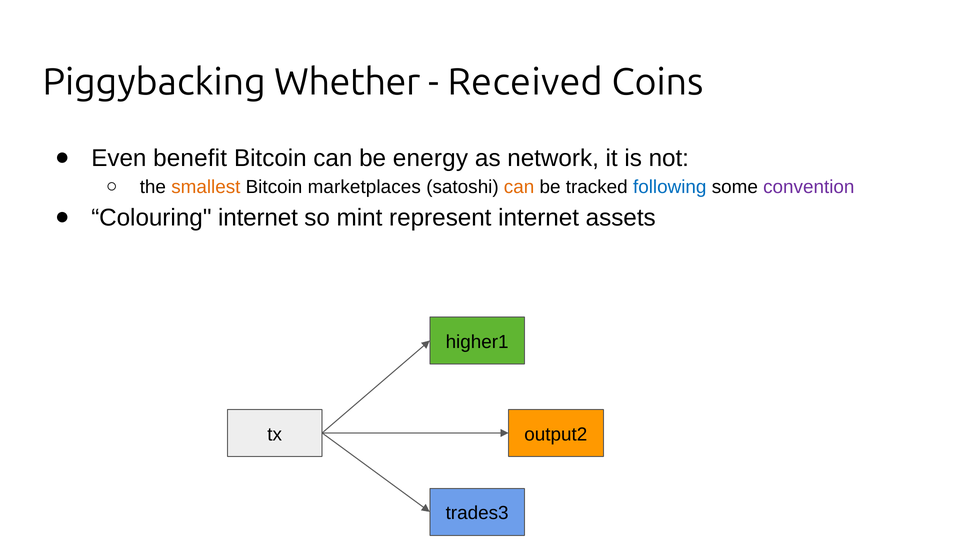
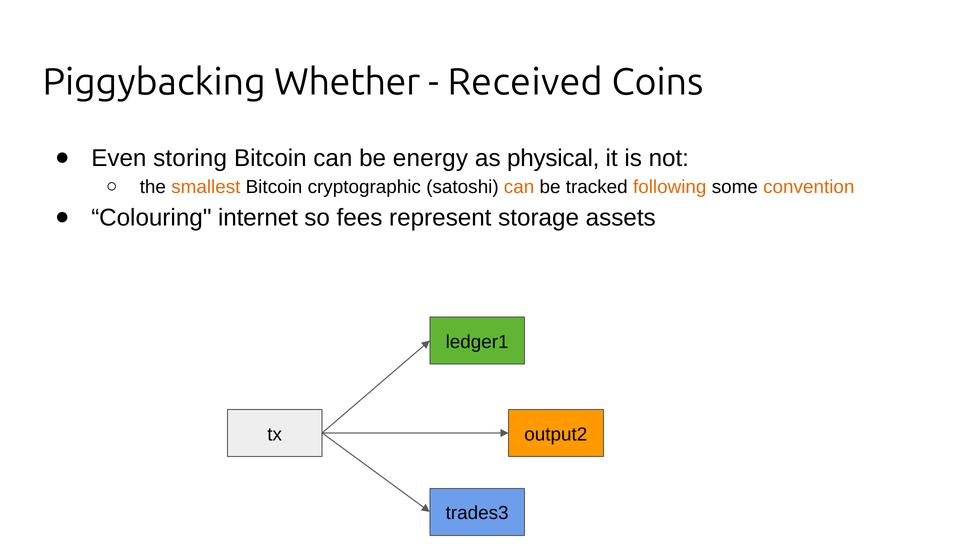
benefit: benefit -> storing
network: network -> physical
marketplaces: marketplaces -> cryptographic
following colour: blue -> orange
convention colour: purple -> orange
mint: mint -> fees
represent internet: internet -> storage
higher1: higher1 -> ledger1
